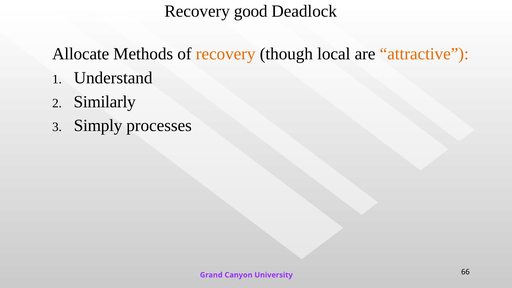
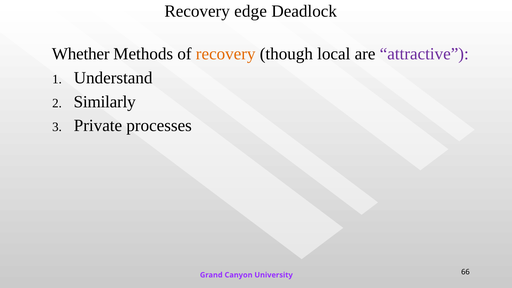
good: good -> edge
Allocate: Allocate -> Whether
attractive colour: orange -> purple
Simply: Simply -> Private
